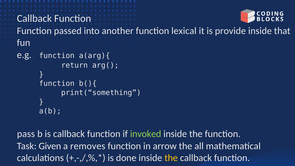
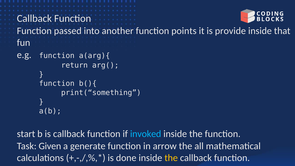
lexical: lexical -> points
pass: pass -> start
invoked colour: light green -> light blue
removes: removes -> generate
